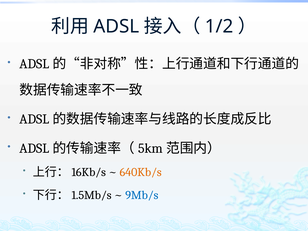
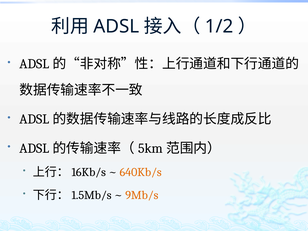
9Mb/s colour: blue -> orange
